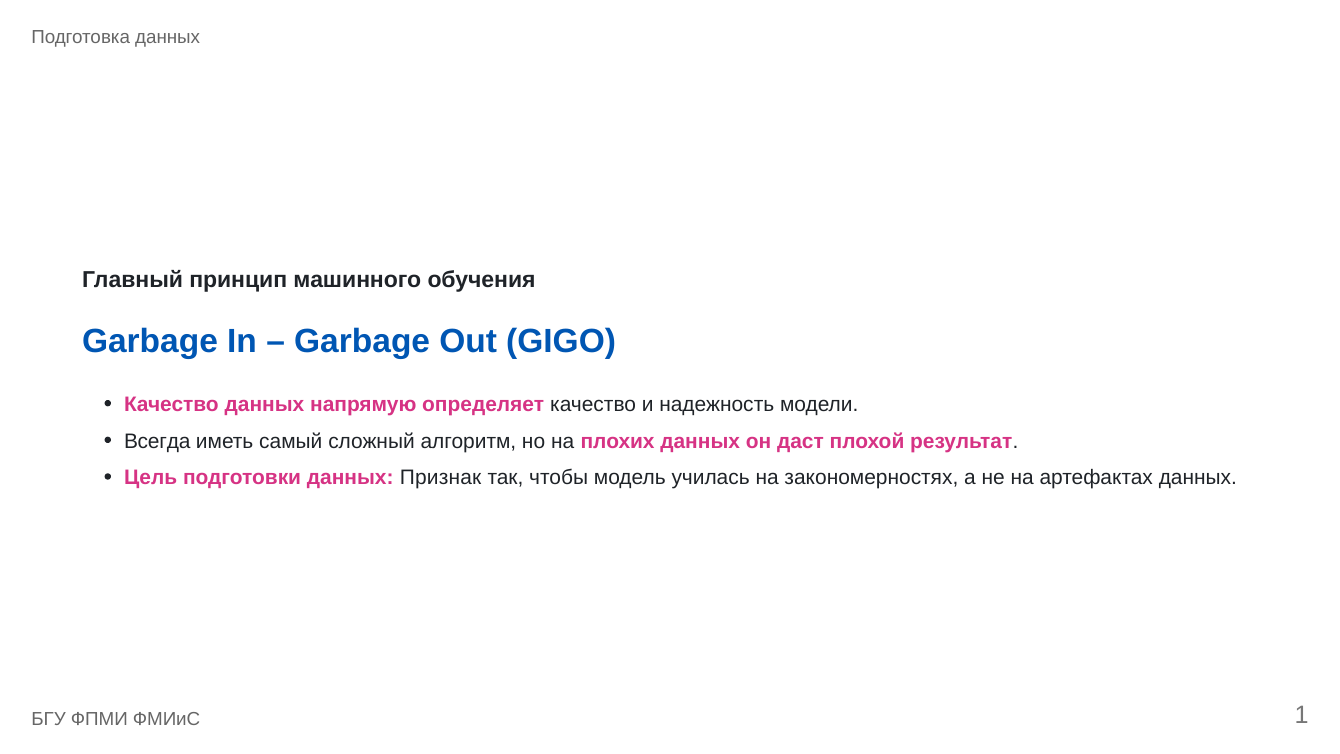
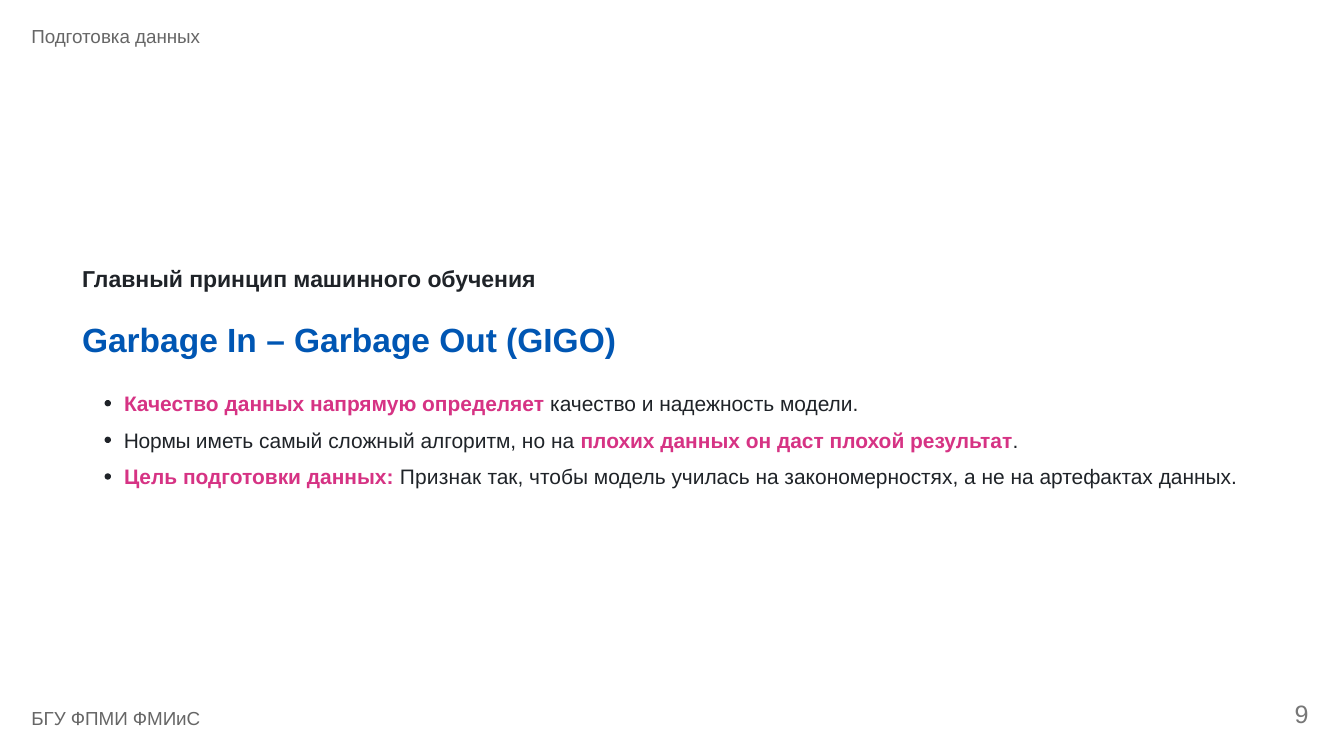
Всегда: Всегда -> Нормы
1: 1 -> 9
